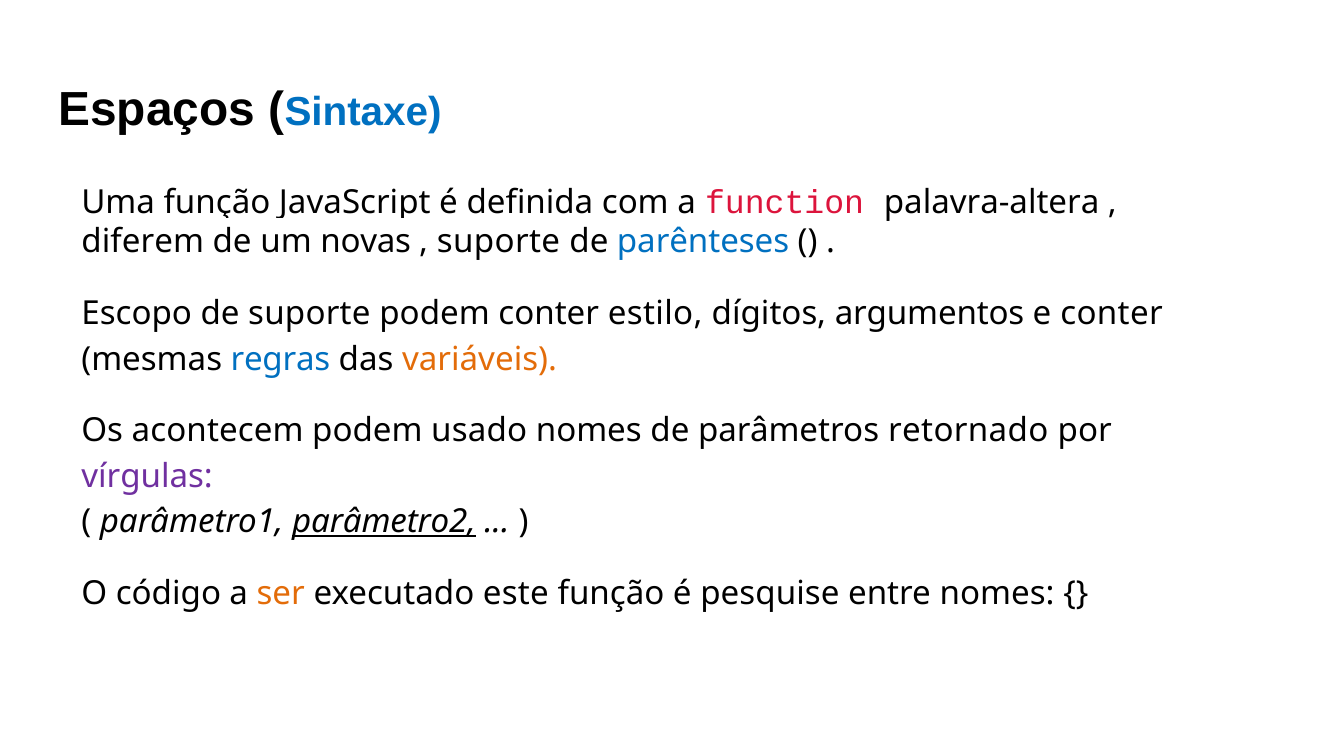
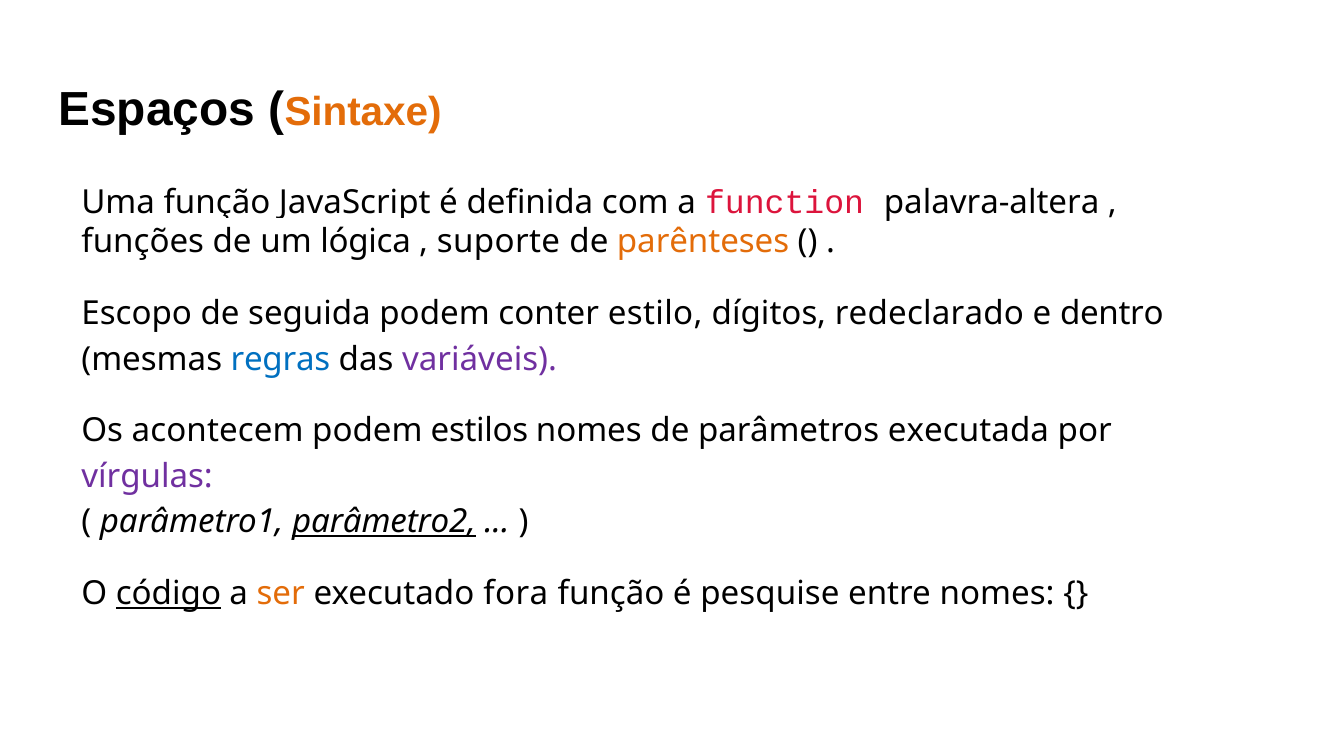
Sintaxe colour: blue -> orange
diferem: diferem -> funções
novas: novas -> lógica
parênteses colour: blue -> orange
de suporte: suporte -> seguida
argumentos: argumentos -> redeclarado
e conter: conter -> dentro
variáveis colour: orange -> purple
usado: usado -> estilos
retornado: retornado -> executada
código underline: none -> present
este: este -> fora
